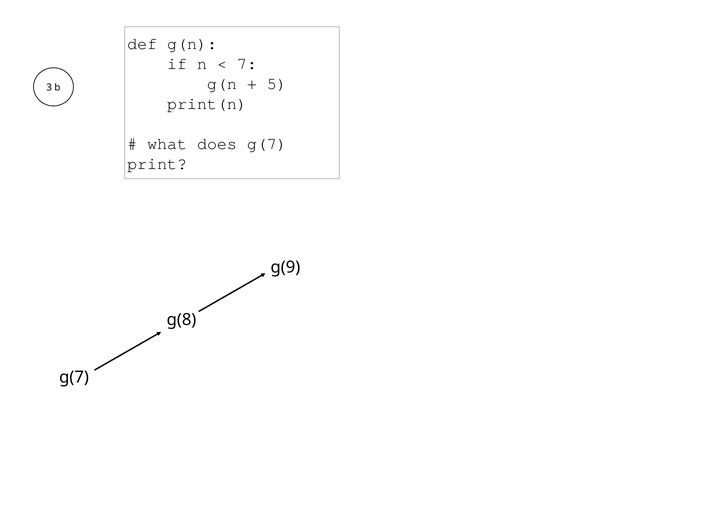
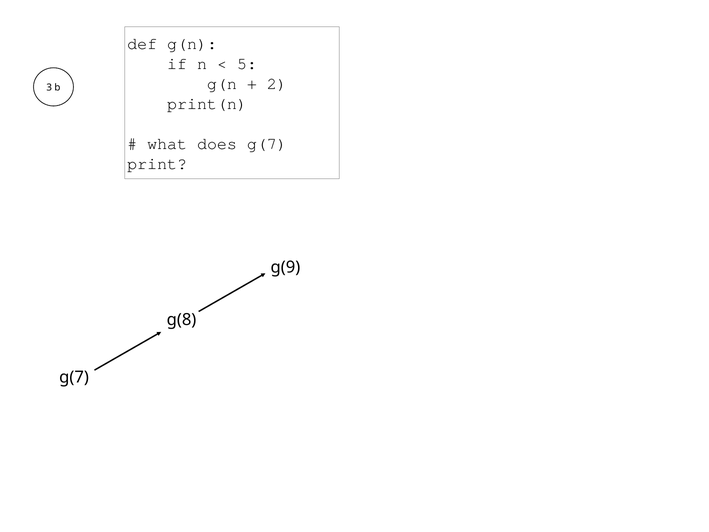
7: 7 -> 5
5: 5 -> 2
